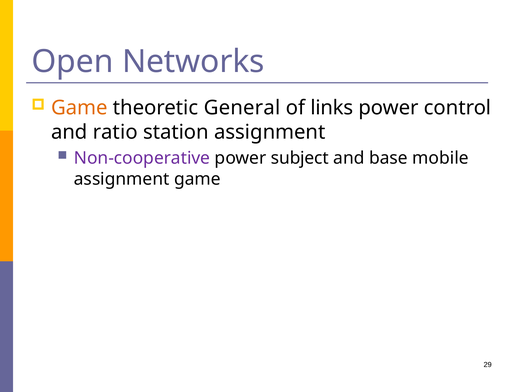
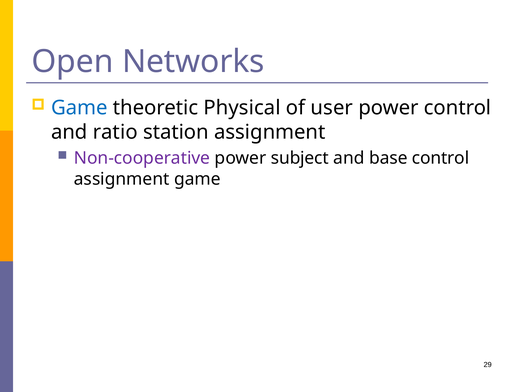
Game at (79, 108) colour: orange -> blue
General: General -> Physical
links: links -> user
base mobile: mobile -> control
